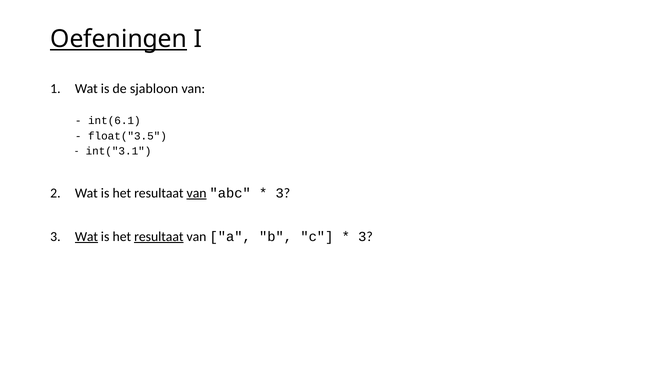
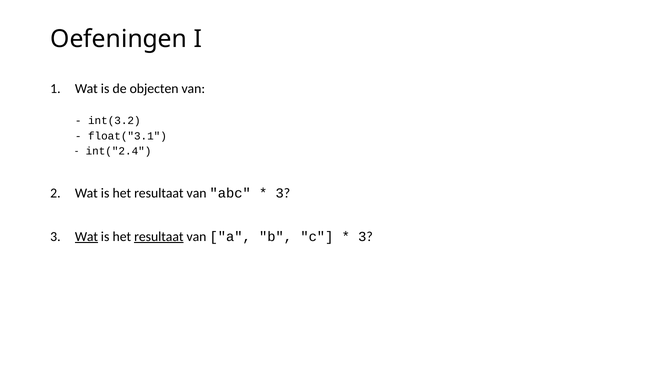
Oefeningen underline: present -> none
sjabloon: sjabloon -> objecten
int(6.1: int(6.1 -> int(3.2
float("3.5: float("3.5 -> float("3.1
int("3.1: int("3.1 -> int("2.4
van at (197, 193) underline: present -> none
